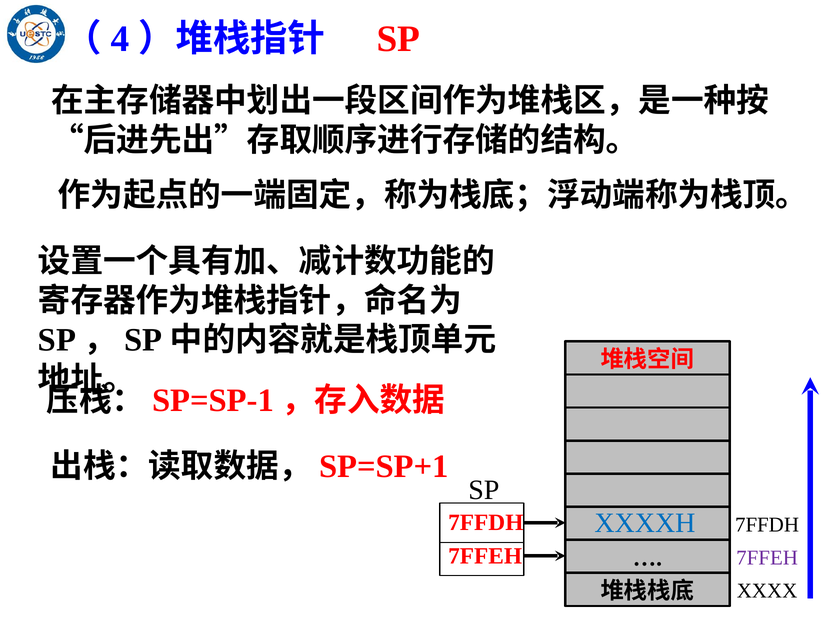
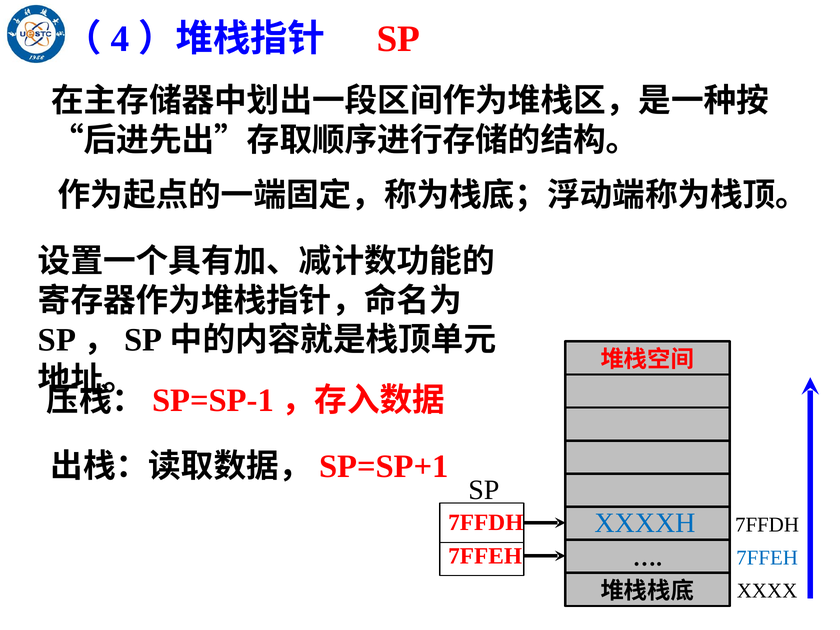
7FFEH at (767, 558) colour: purple -> blue
